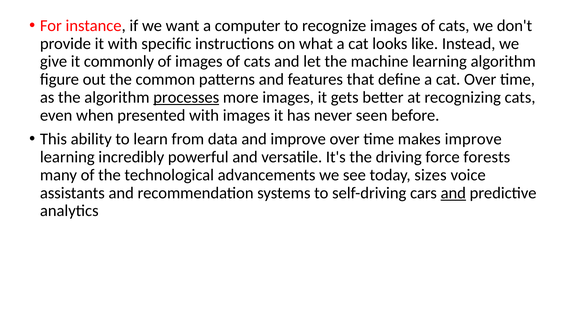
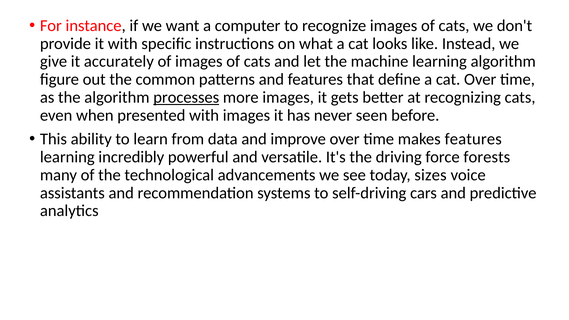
commonly: commonly -> accurately
makes improve: improve -> features
and at (453, 193) underline: present -> none
